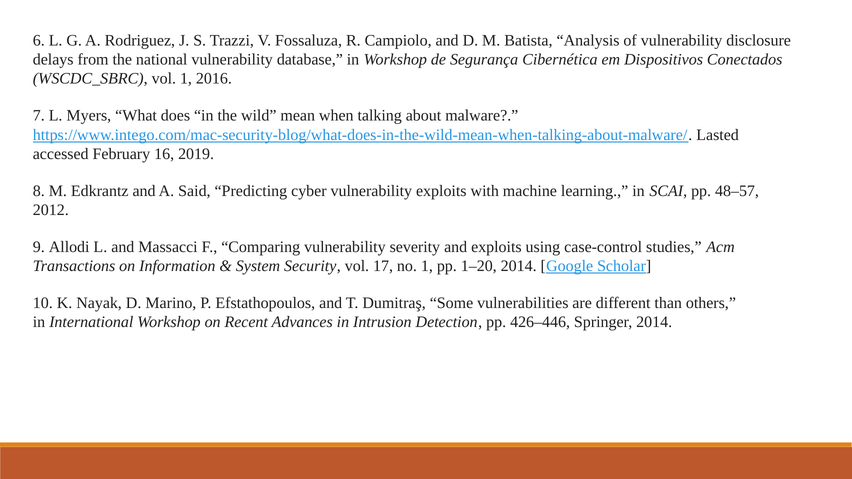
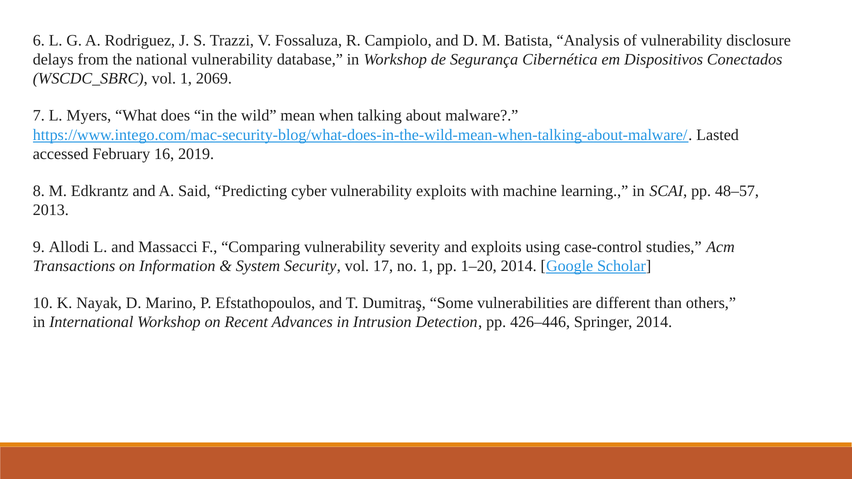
2016: 2016 -> 2069
2012: 2012 -> 2013
